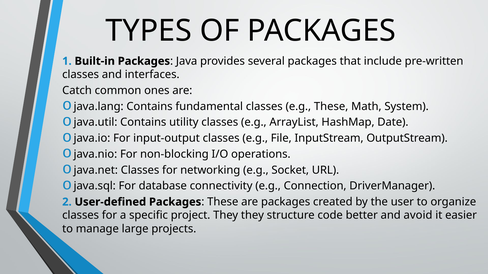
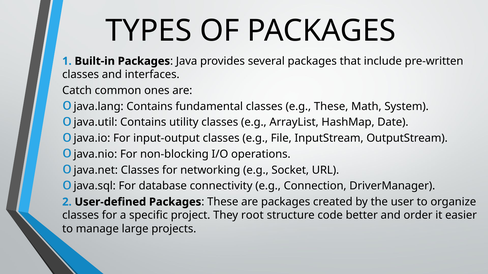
They they: they -> root
avoid: avoid -> order
